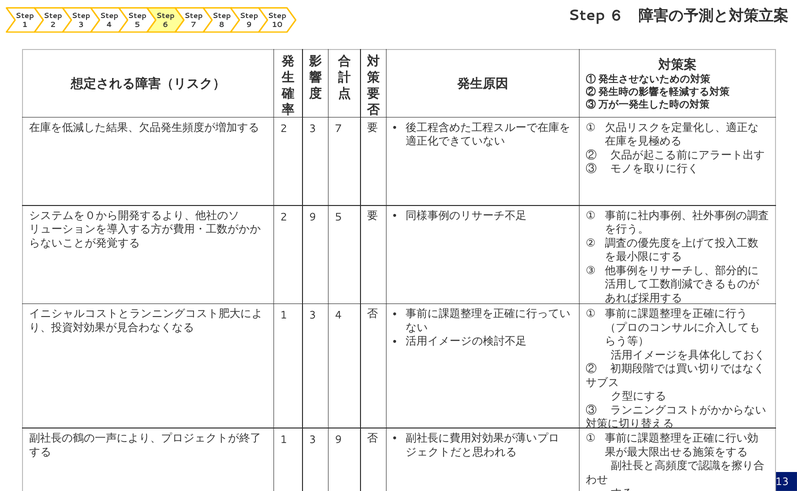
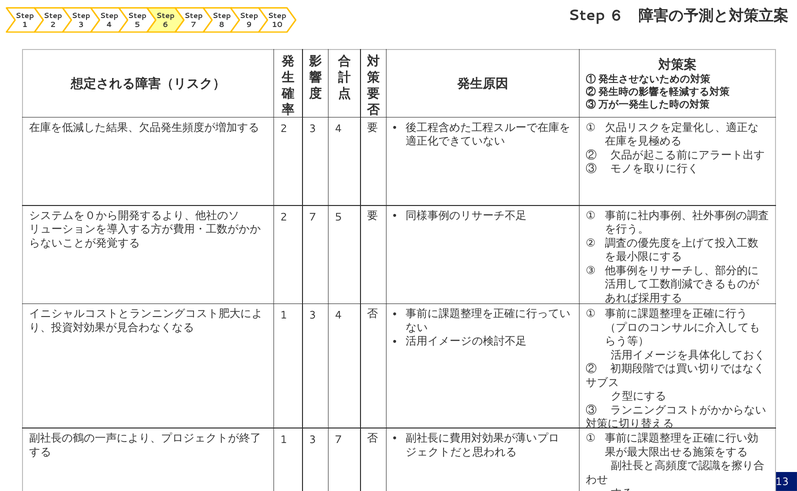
2 3 7: 7 -> 4
2 9: 9 -> 7
3 9: 9 -> 7
